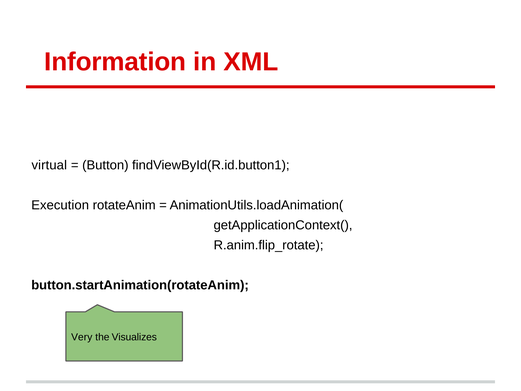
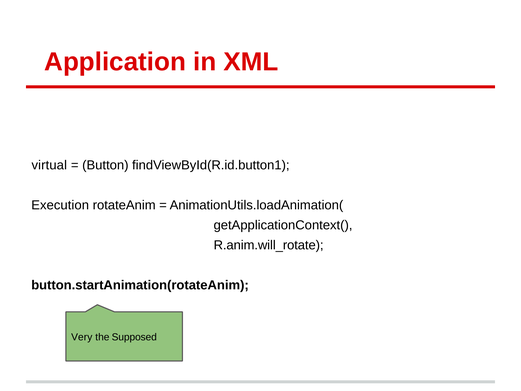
Information: Information -> Application
R.anim.flip_rotate: R.anim.flip_rotate -> R.anim.will_rotate
Visualizes: Visualizes -> Supposed
